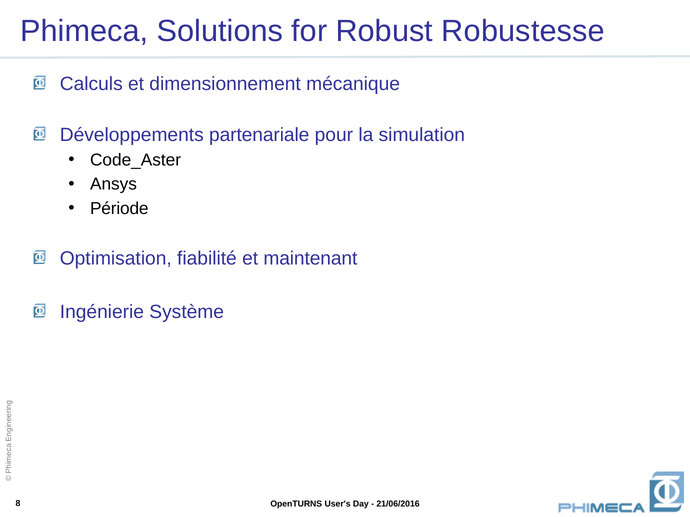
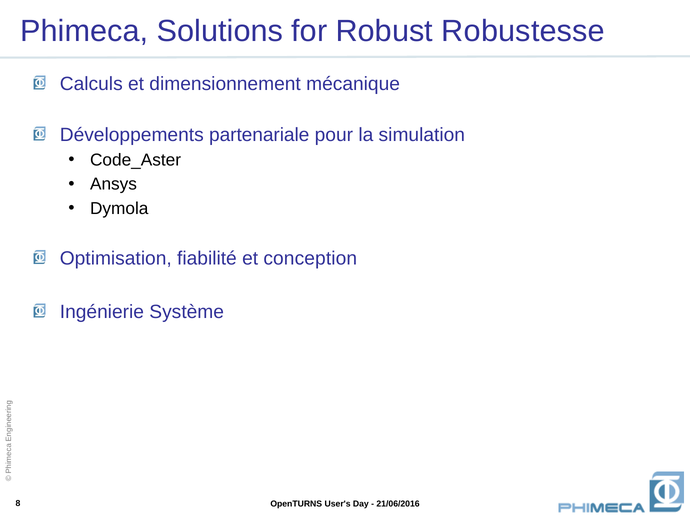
Période: Période -> Dymola
maintenant: maintenant -> conception
